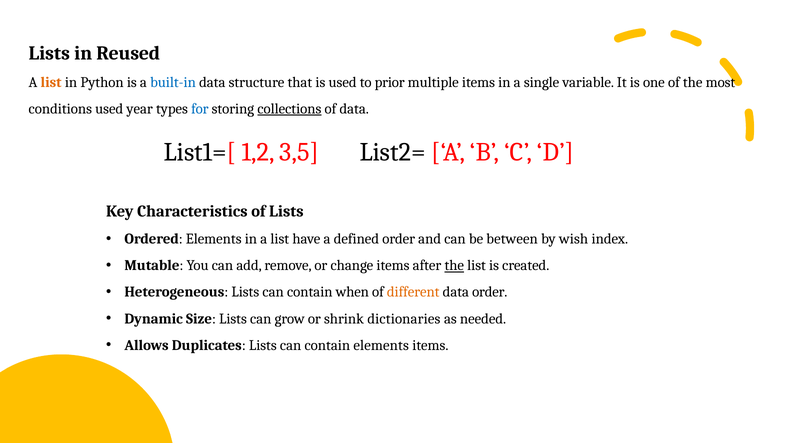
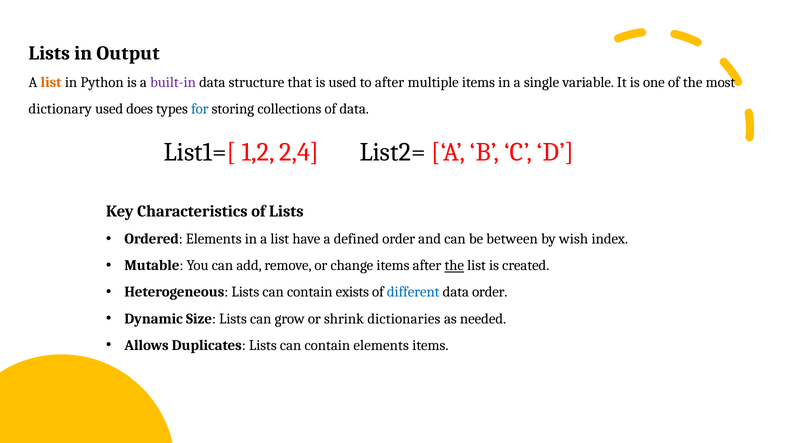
Reused: Reused -> Output
built-in colour: blue -> purple
to prior: prior -> after
conditions: conditions -> dictionary
year: year -> does
collections underline: present -> none
3,5: 3,5 -> 2,4
when: when -> exists
different colour: orange -> blue
